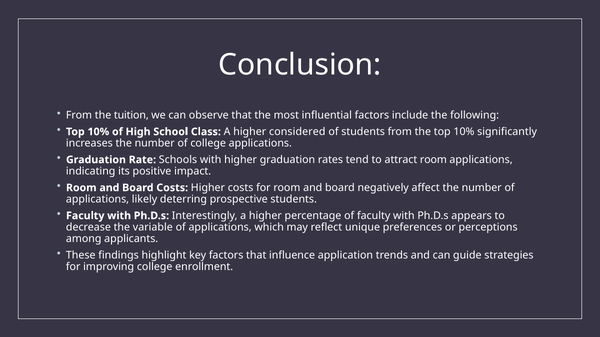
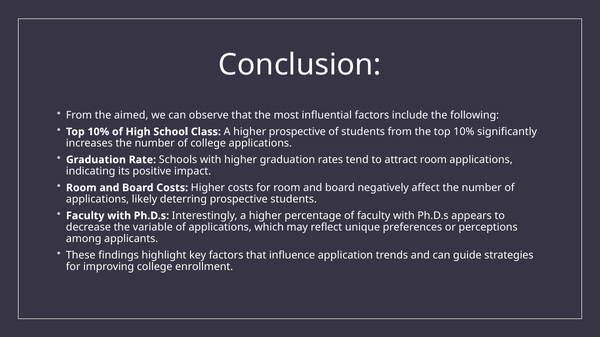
tuition: tuition -> aimed
higher considered: considered -> prospective
